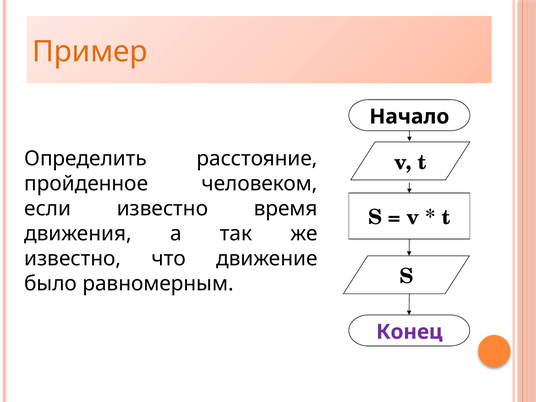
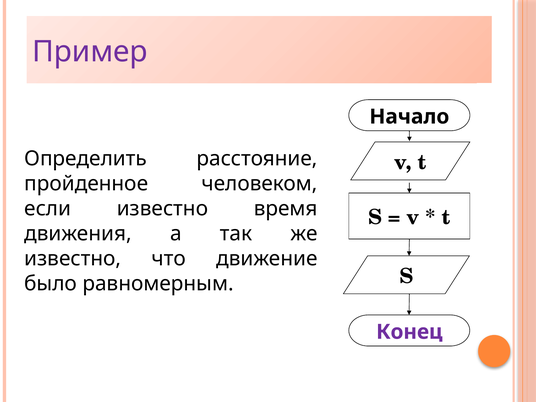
Пример colour: orange -> purple
